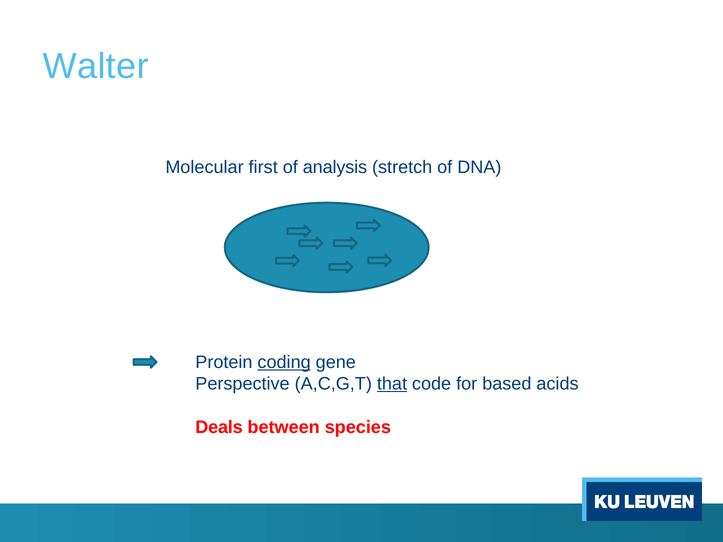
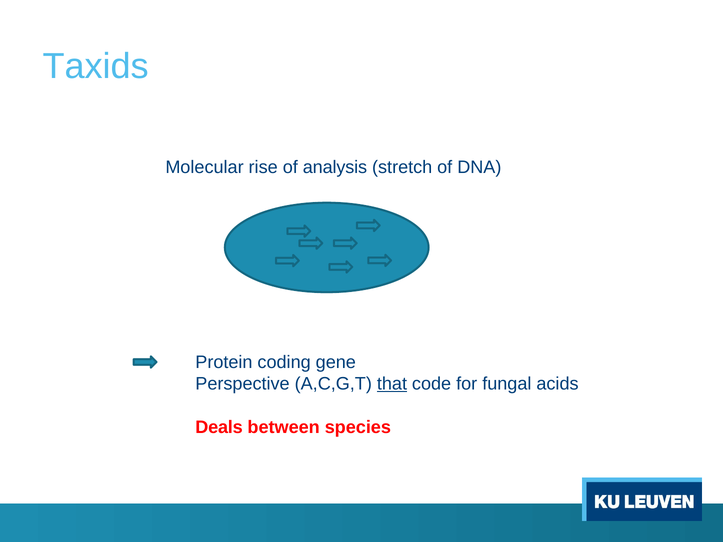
Walter: Walter -> Taxids
first: first -> rise
coding underline: present -> none
based: based -> fungal
